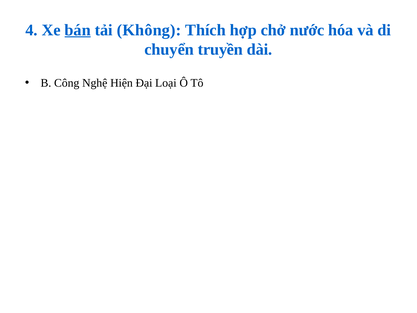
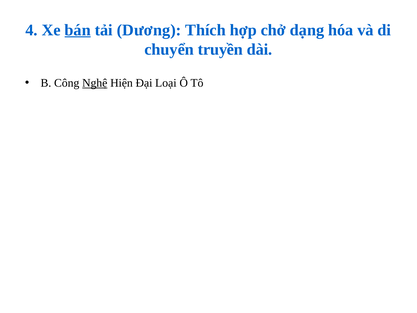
Không: Không -> Dương
nước: nước -> dạng
Nghệ underline: none -> present
